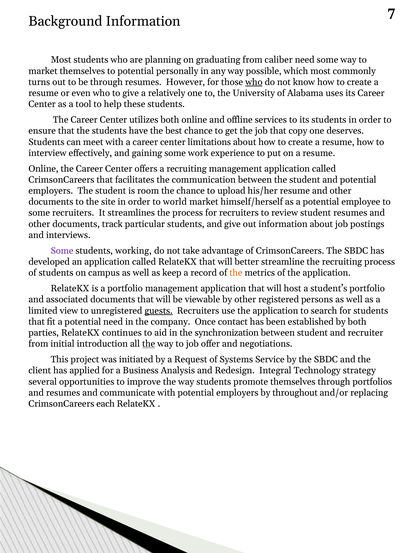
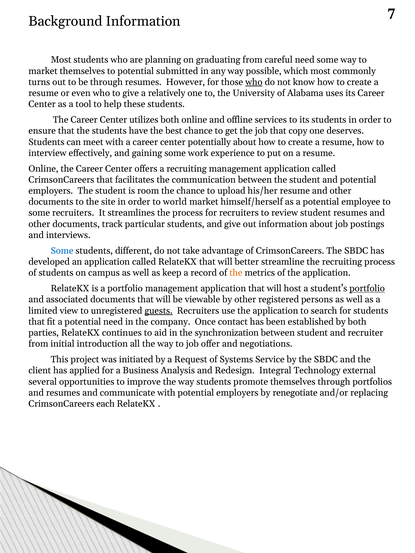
caliber: caliber -> careful
personally: personally -> submitted
limitations: limitations -> potentially
Some at (62, 251) colour: purple -> blue
working: working -> different
portfolio at (367, 289) underline: none -> present
the at (149, 344) underline: present -> none
strategy: strategy -> external
throughout: throughout -> renegotiate
